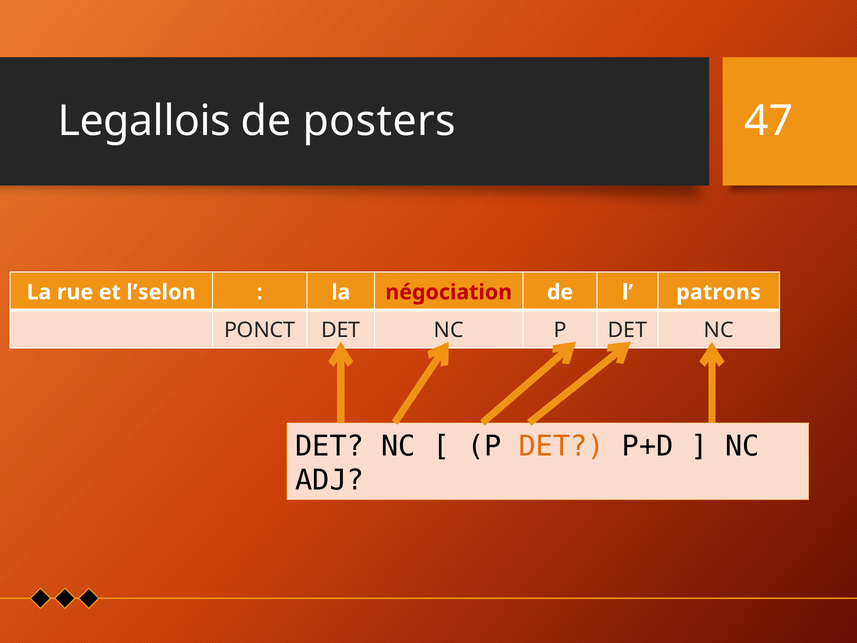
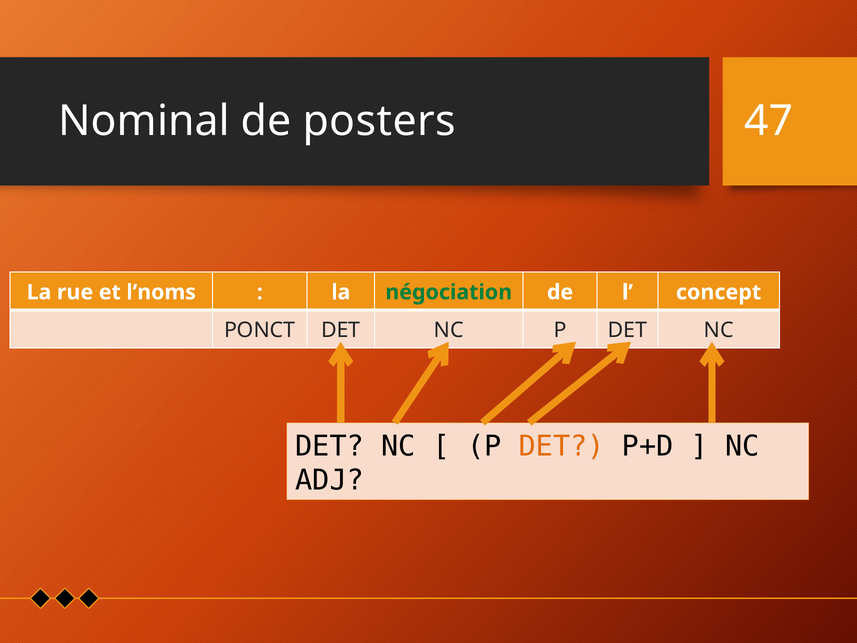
Legallois: Legallois -> Nominal
l’selon: l’selon -> l’noms
négociation colour: red -> green
patrons: patrons -> concept
